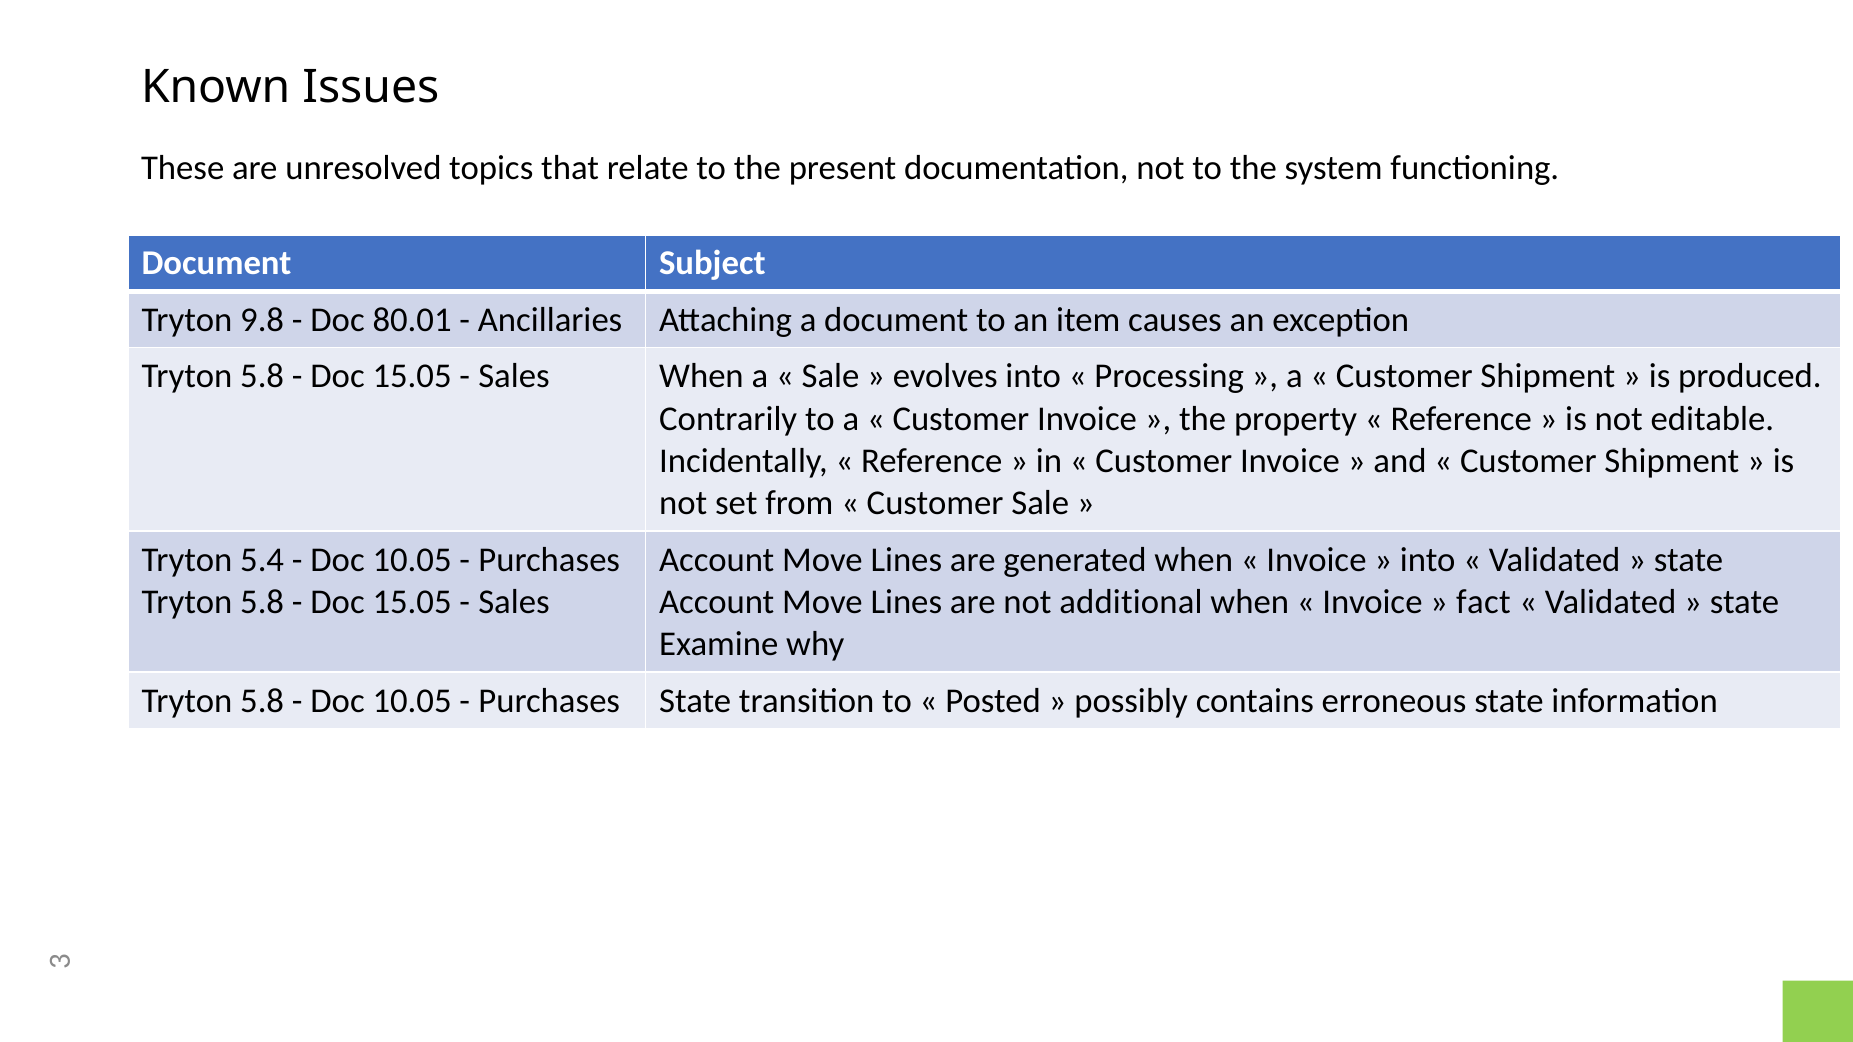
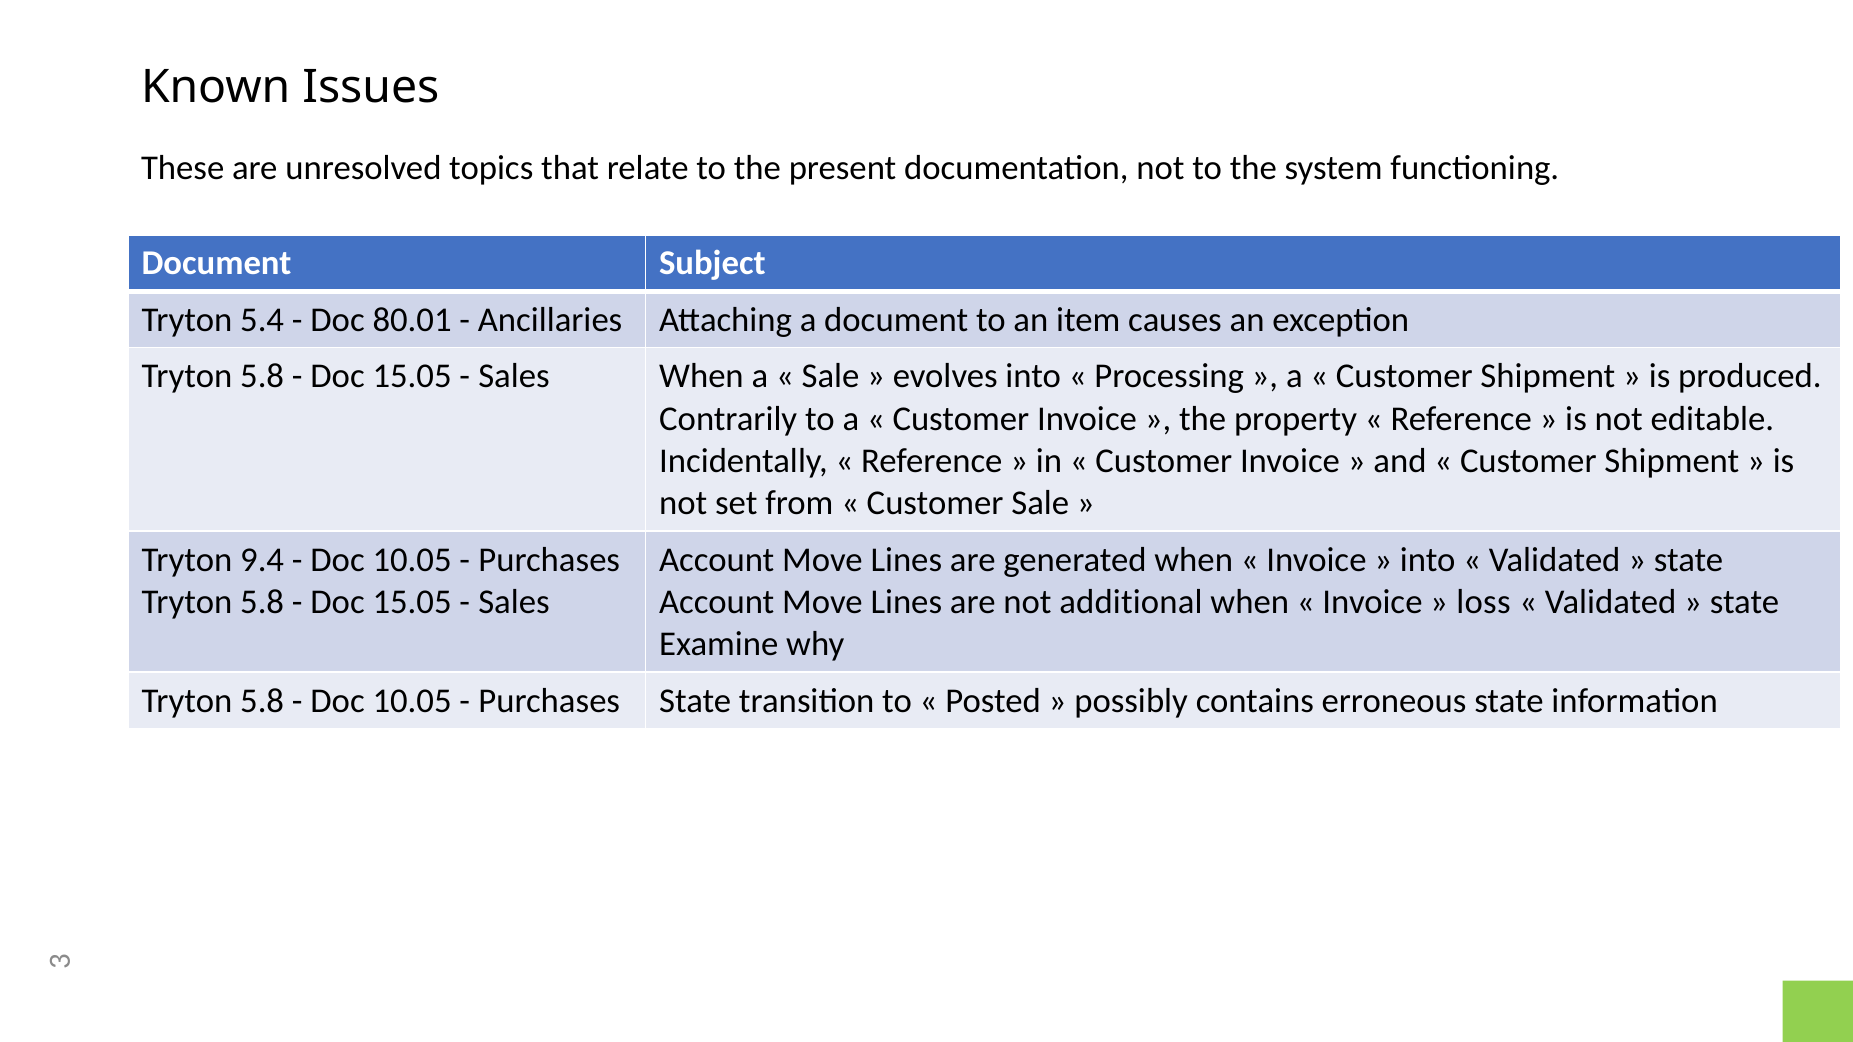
9.8: 9.8 -> 5.4
5.4: 5.4 -> 9.4
fact: fact -> loss
